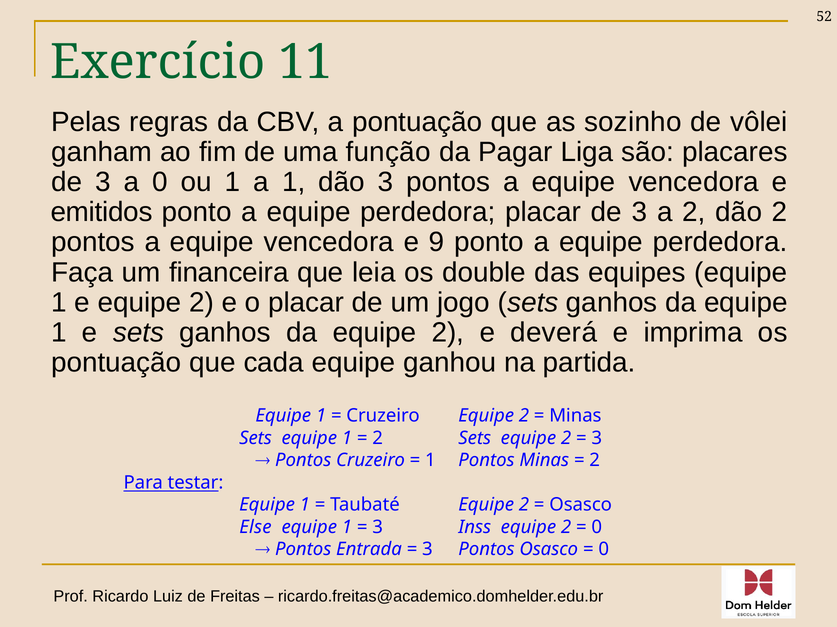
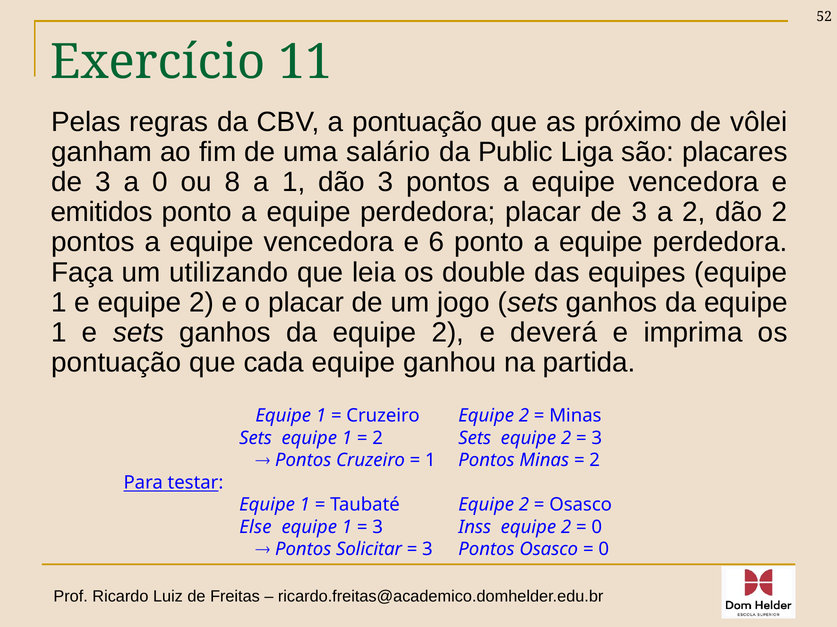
sozinho: sozinho -> próximo
função: função -> salário
Pagar: Pagar -> Public
ou 1: 1 -> 8
9: 9 -> 6
financeira: financeira -> utilizando
Entrada: Entrada -> Solicitar
